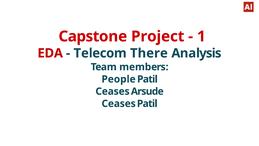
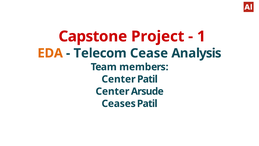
EDA colour: red -> orange
There: There -> Cease
People at (119, 79): People -> Center
Ceases at (113, 91): Ceases -> Center
